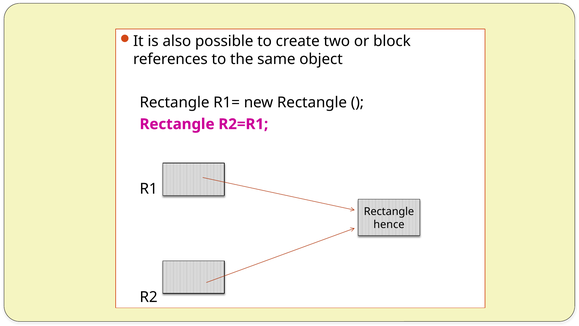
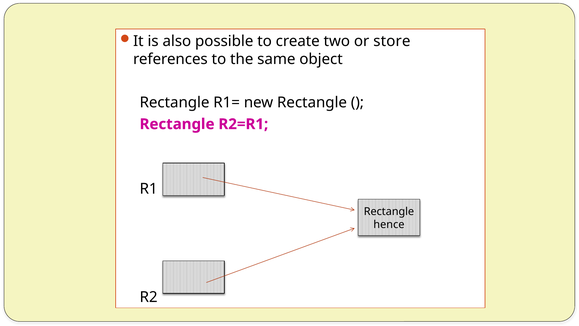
block: block -> store
